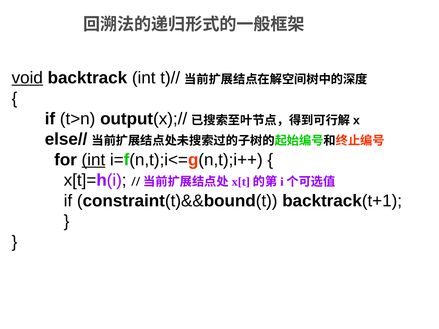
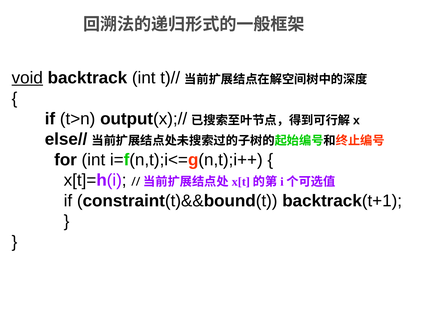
int at (93, 160) underline: present -> none
